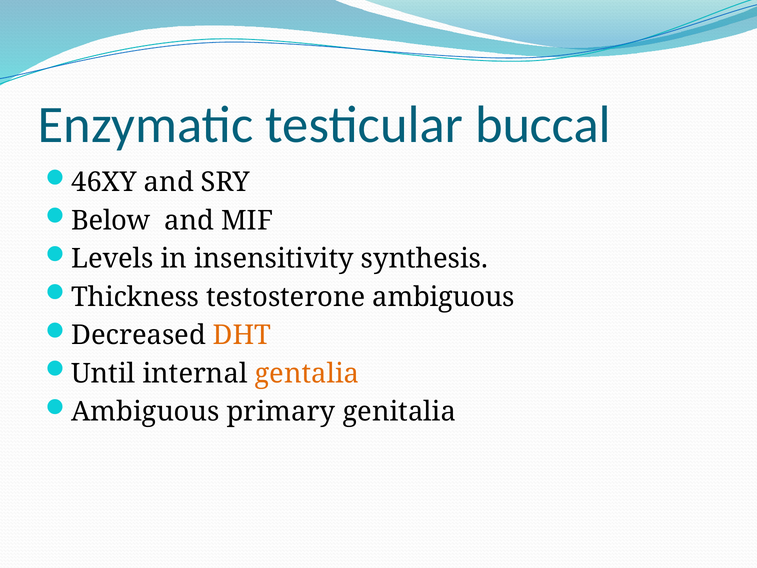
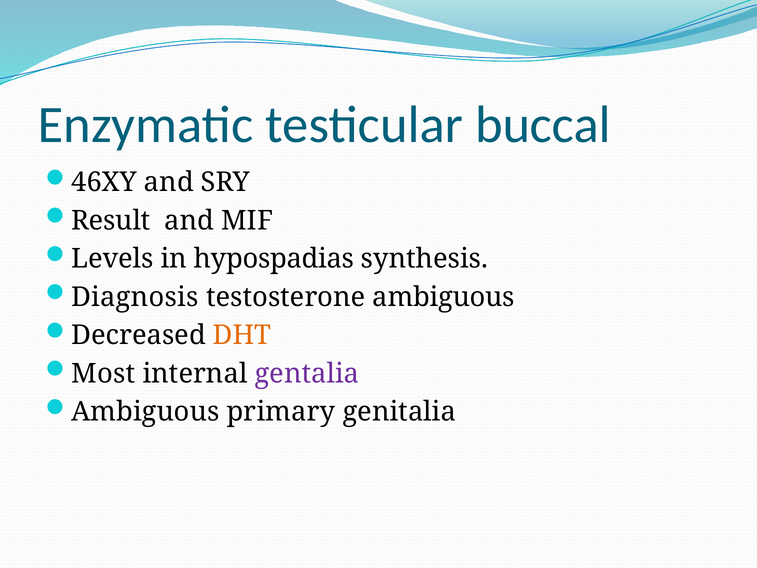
Below: Below -> Result
insensitivity: insensitivity -> hypospadias
Thickness: Thickness -> Diagnosis
Until: Until -> Most
gentalia colour: orange -> purple
